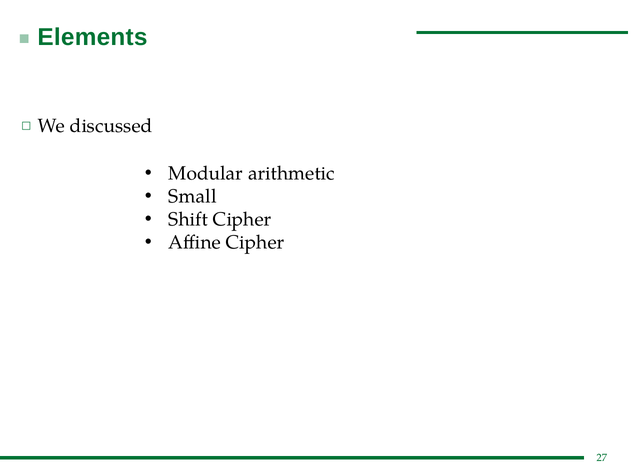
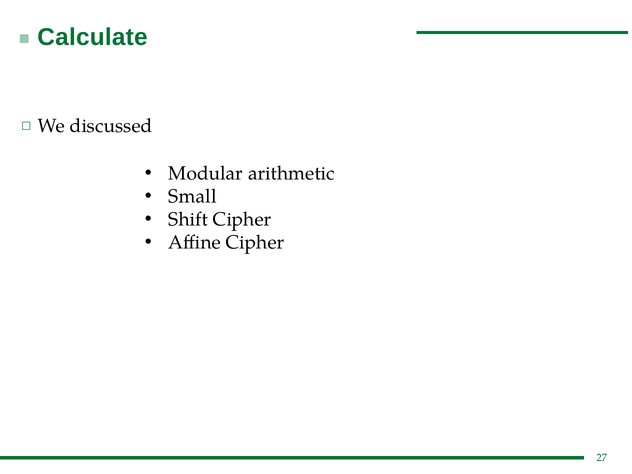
Elements: Elements -> Calculate
